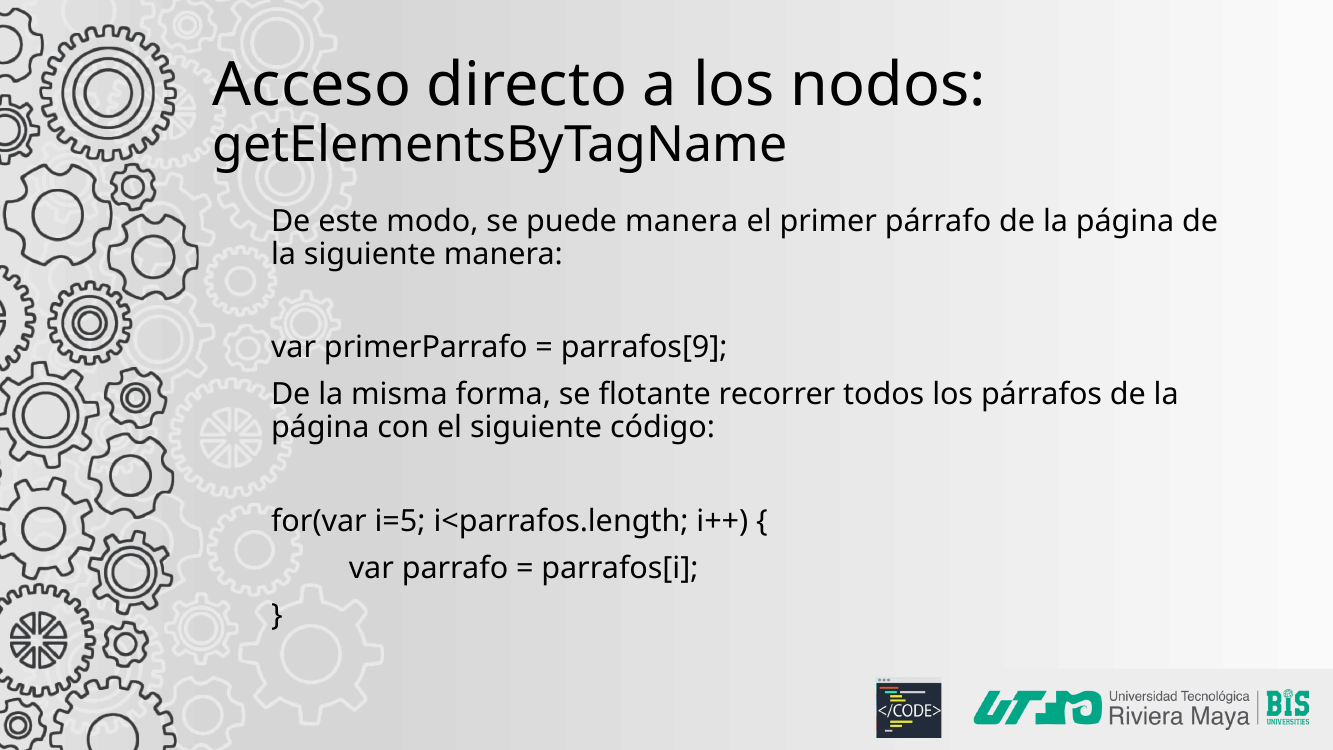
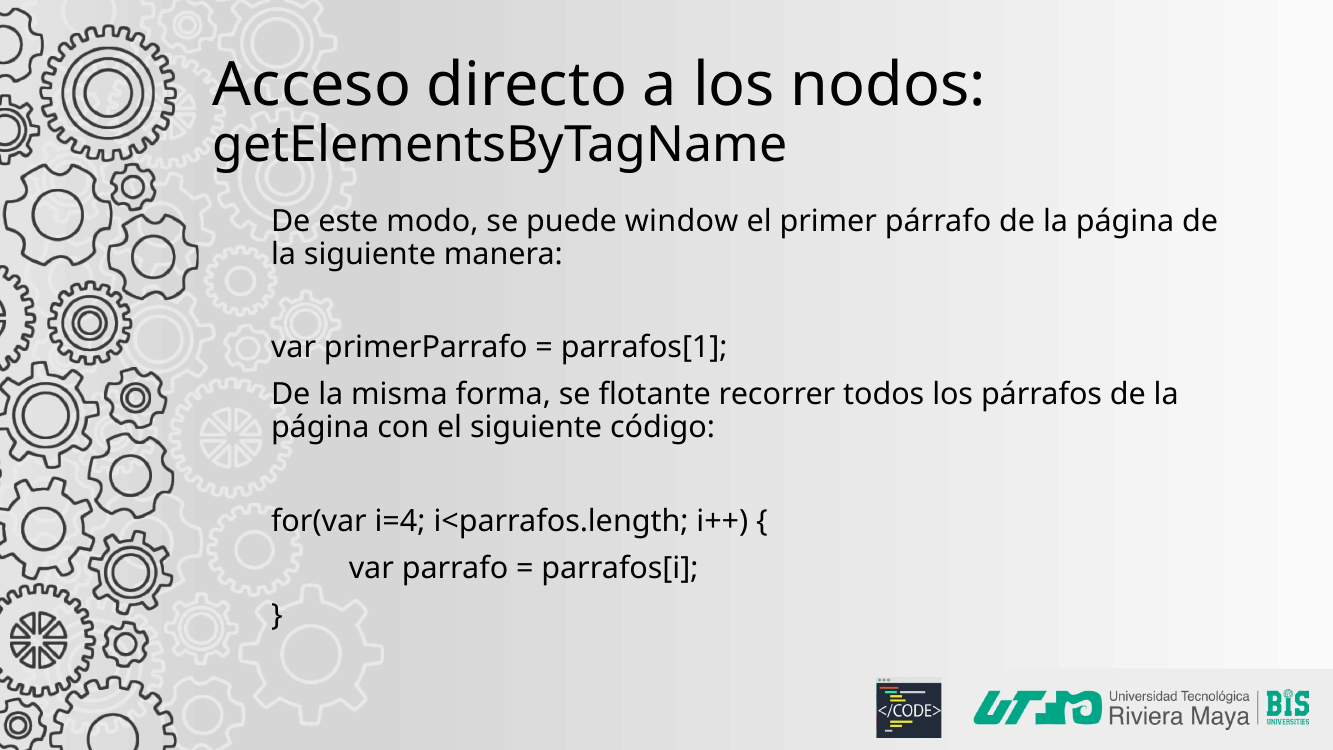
puede manera: manera -> window
parrafos[9: parrafos[9 -> parrafos[1
i=5: i=5 -> i=4
